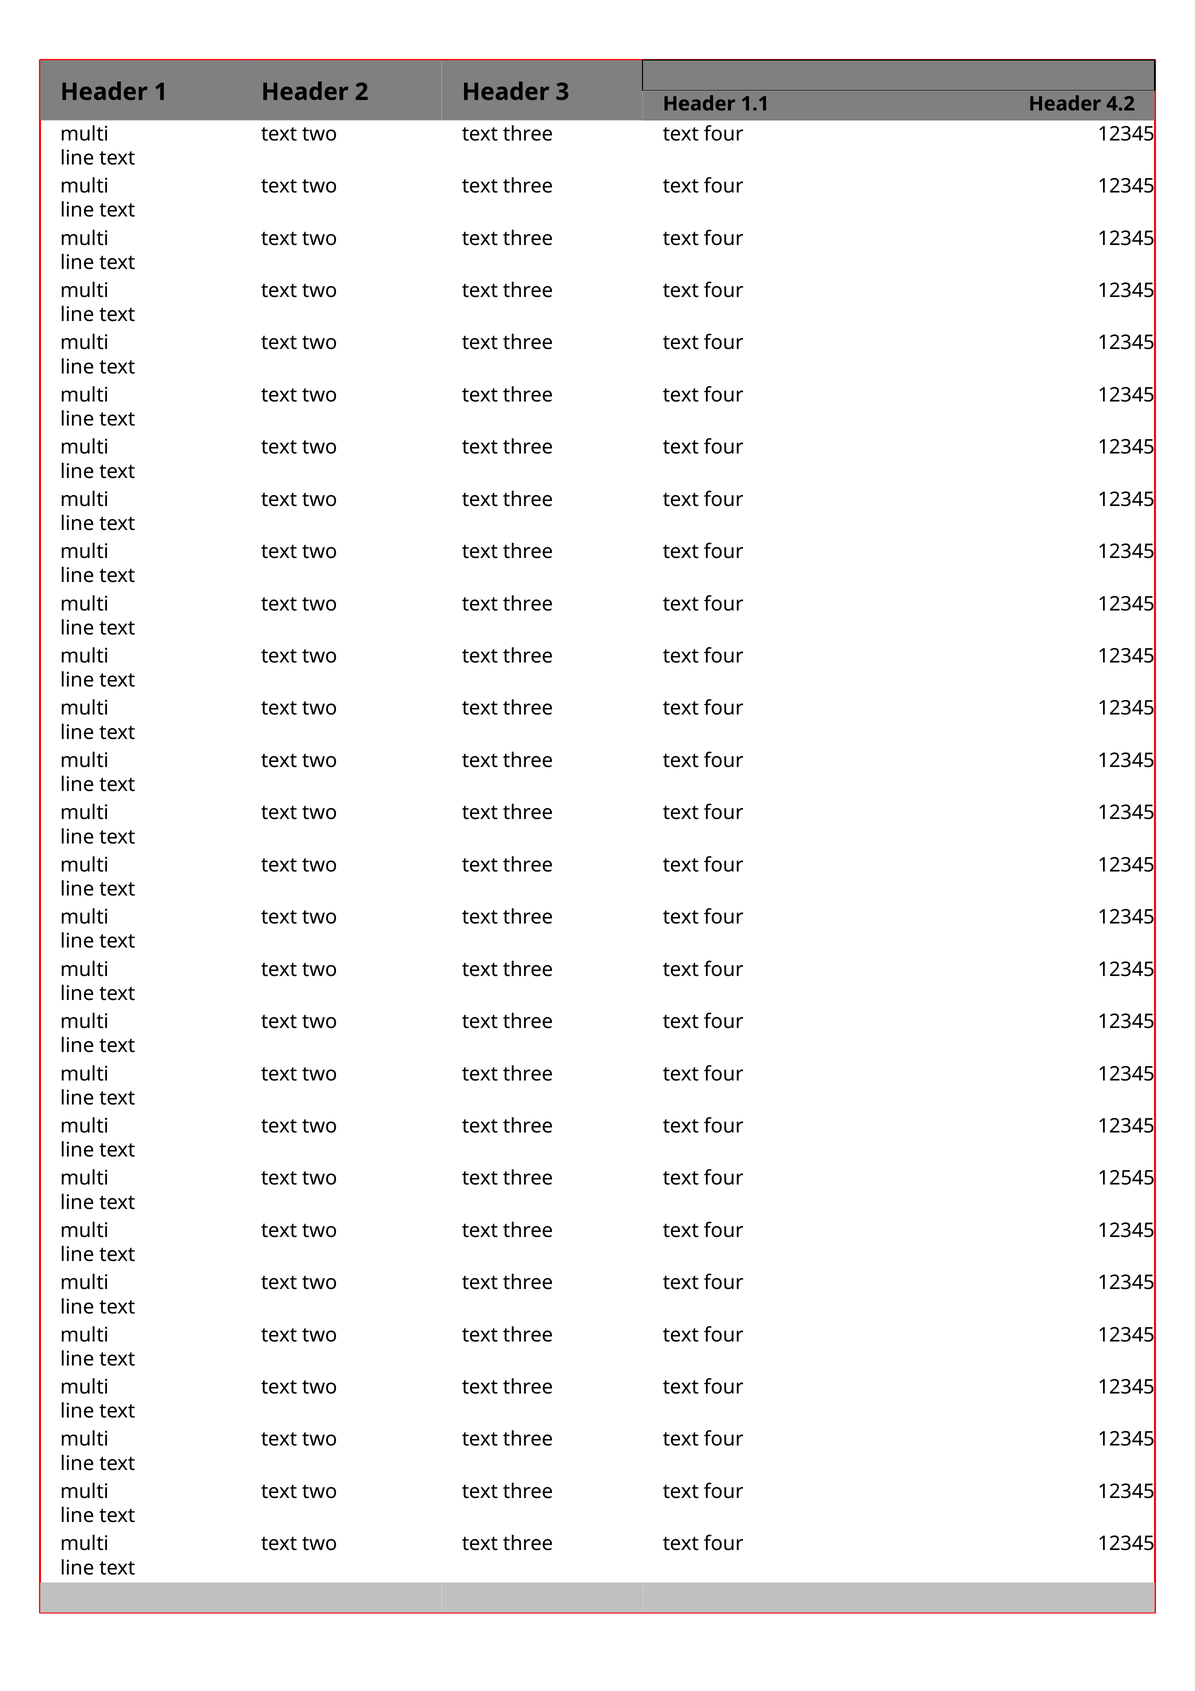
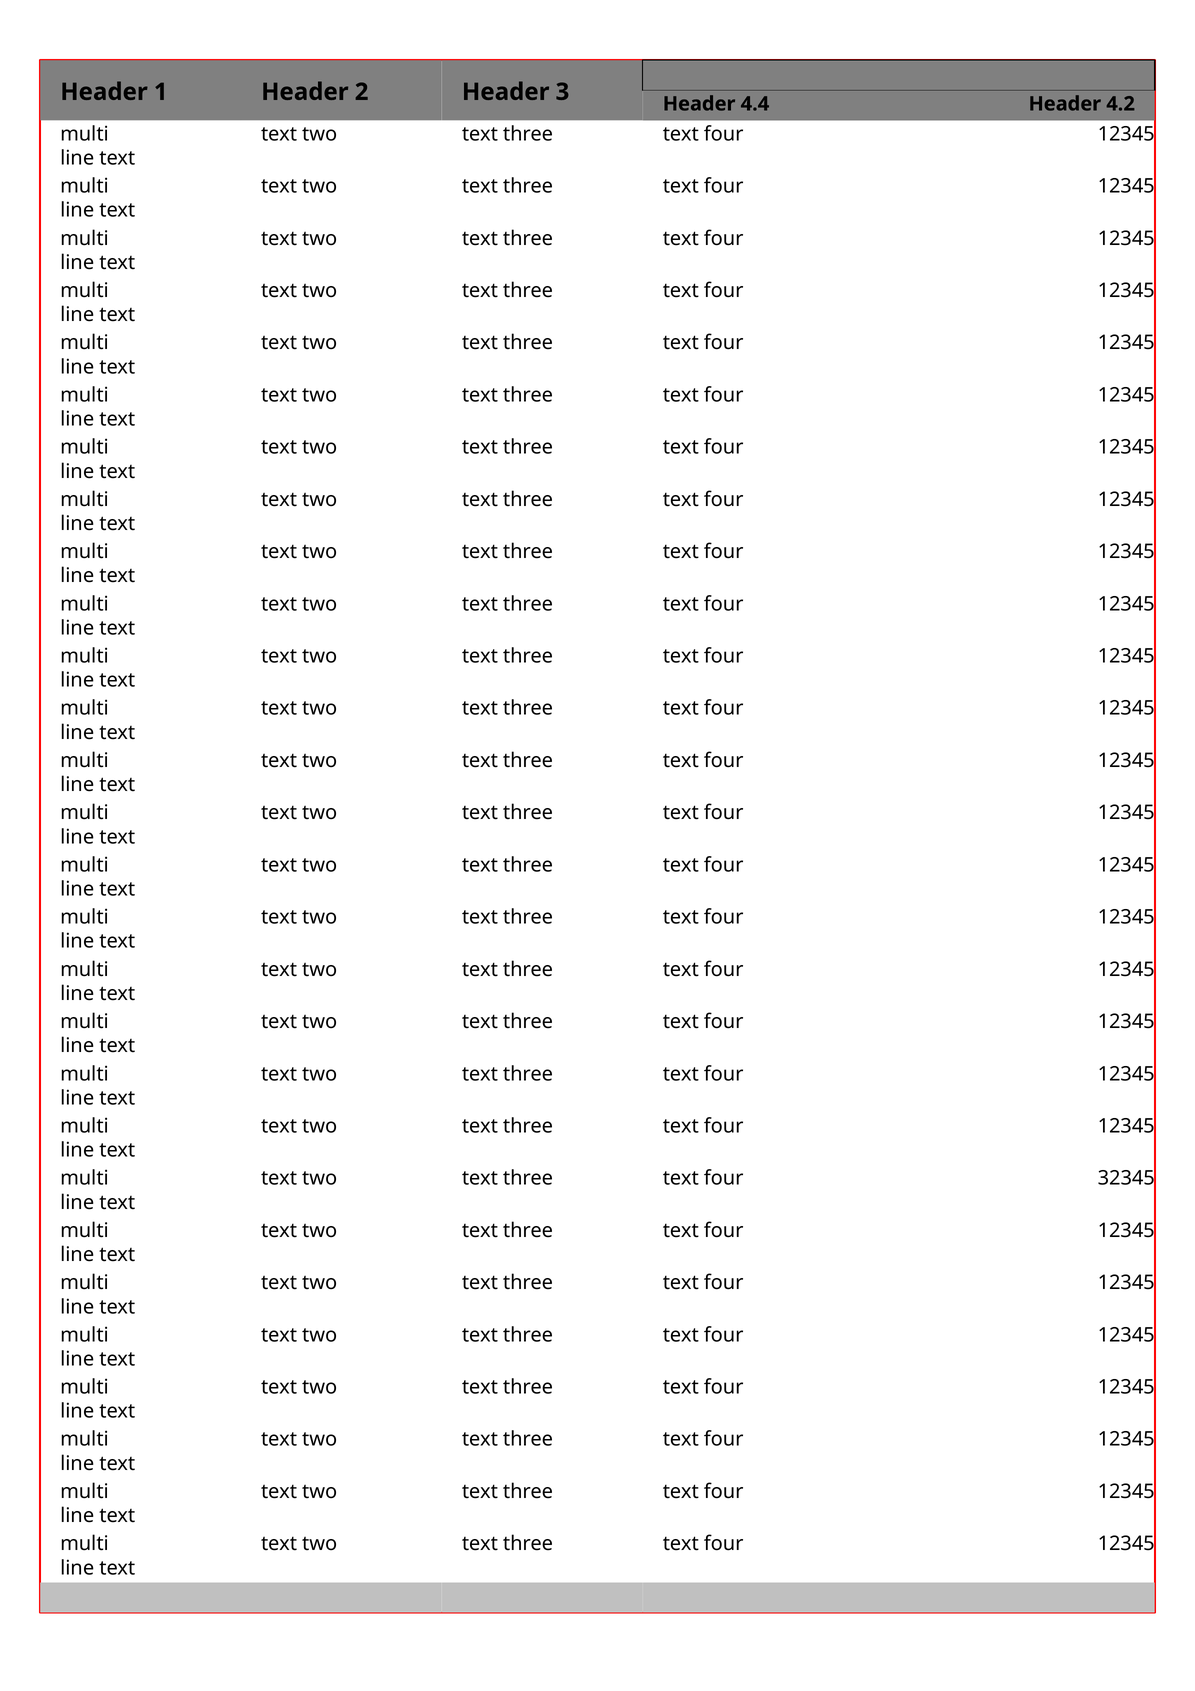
1.1: 1.1 -> 4.4
12545: 12545 -> 32345
